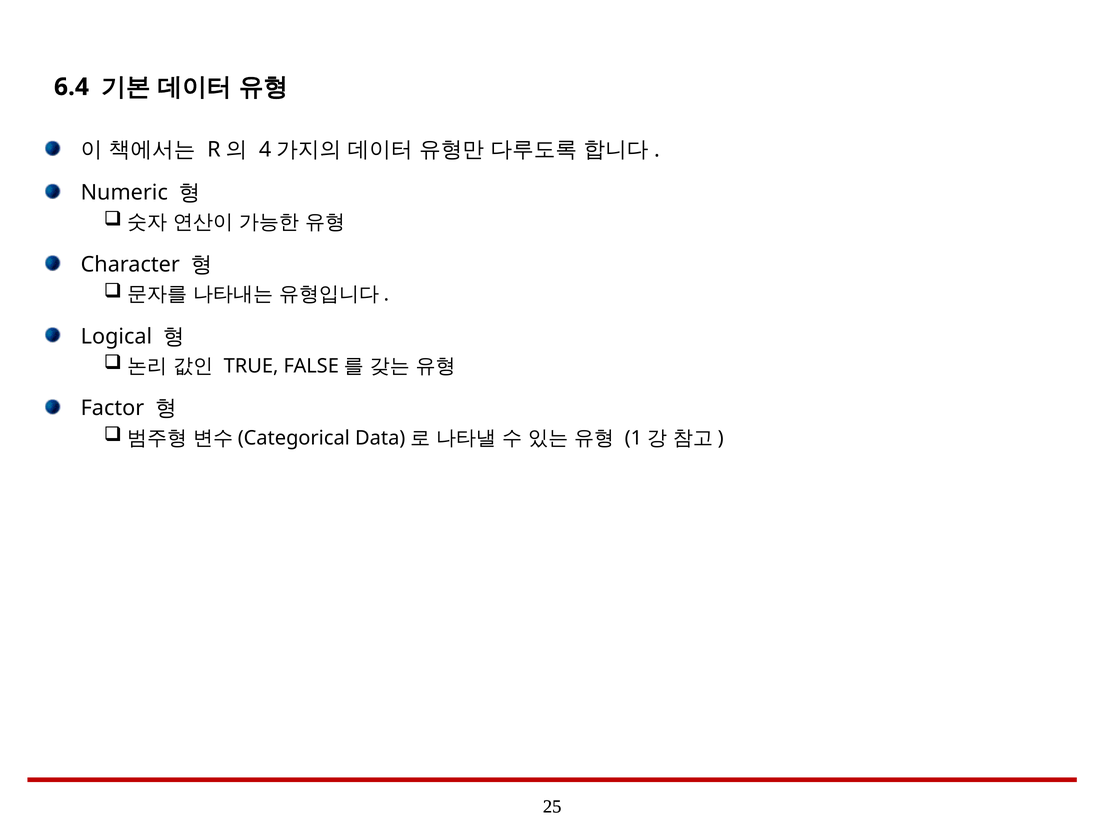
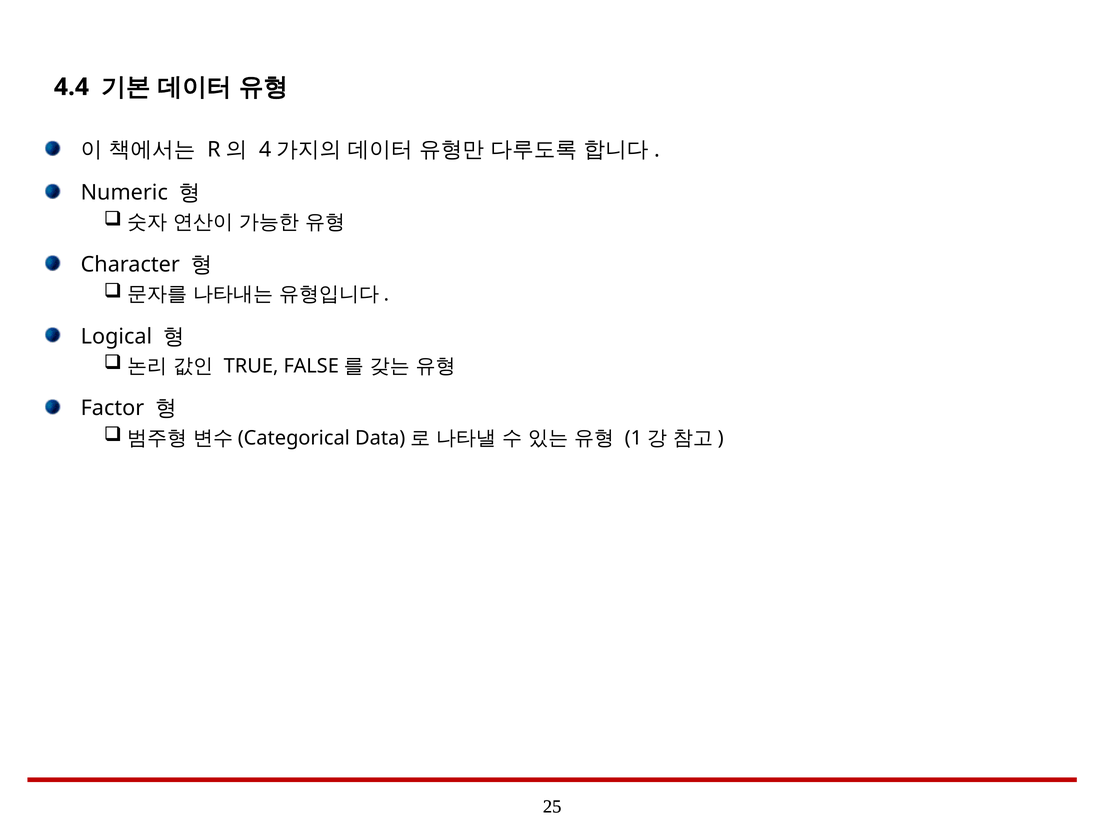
6.4: 6.4 -> 4.4
